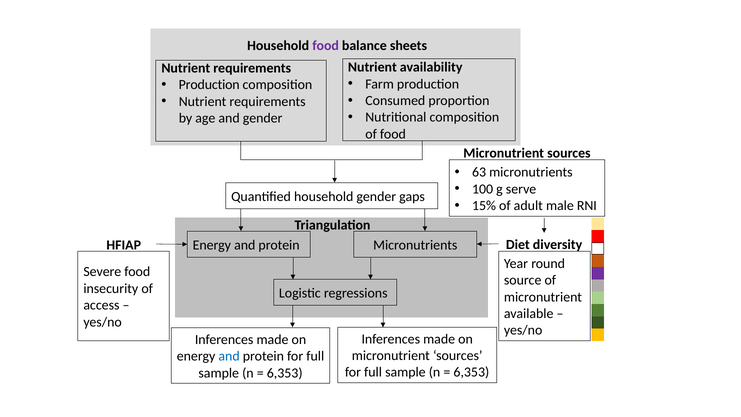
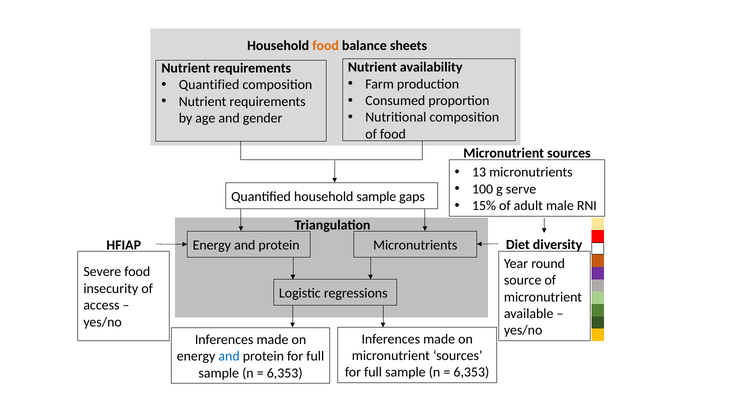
food at (326, 46) colour: purple -> orange
Production at (209, 85): Production -> Quantified
63: 63 -> 13
household gender: gender -> sample
